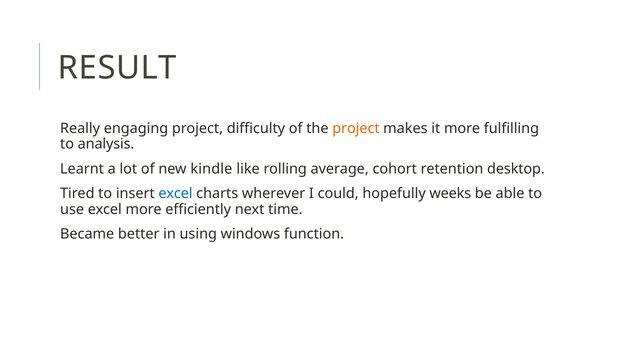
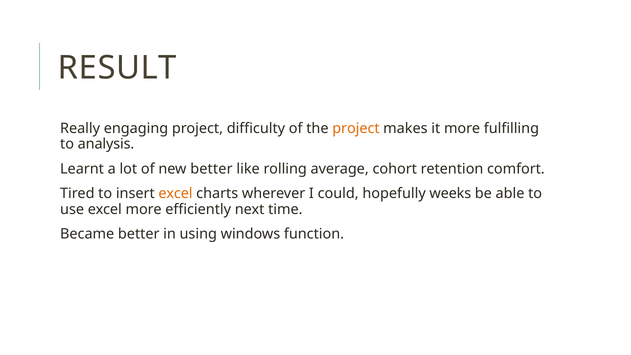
new kindle: kindle -> better
desktop: desktop -> comfort
excel at (176, 194) colour: blue -> orange
